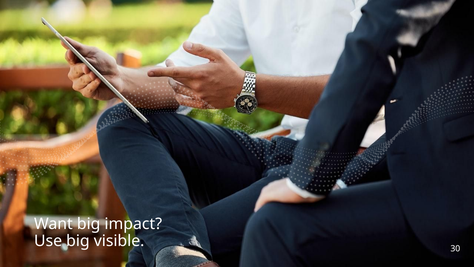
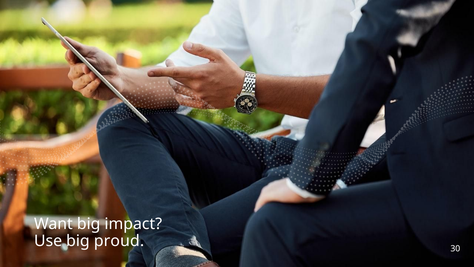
visible: visible -> proud
